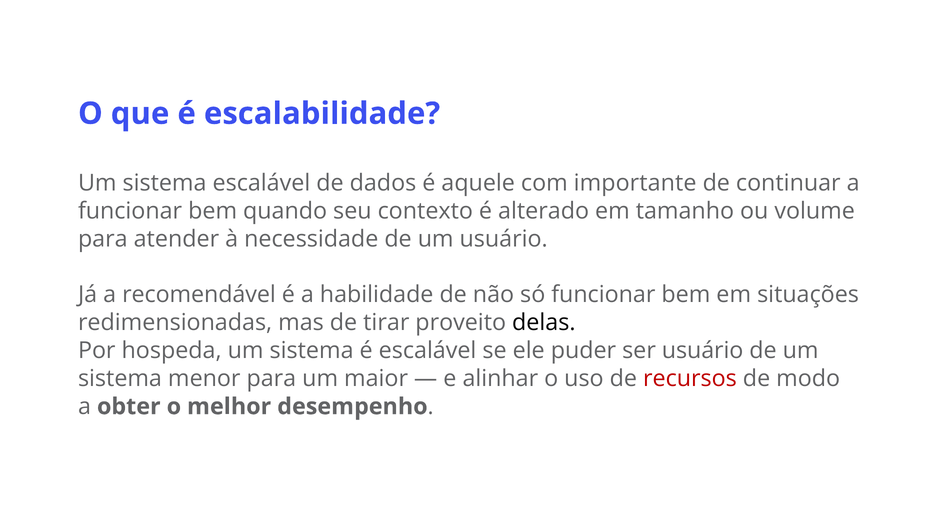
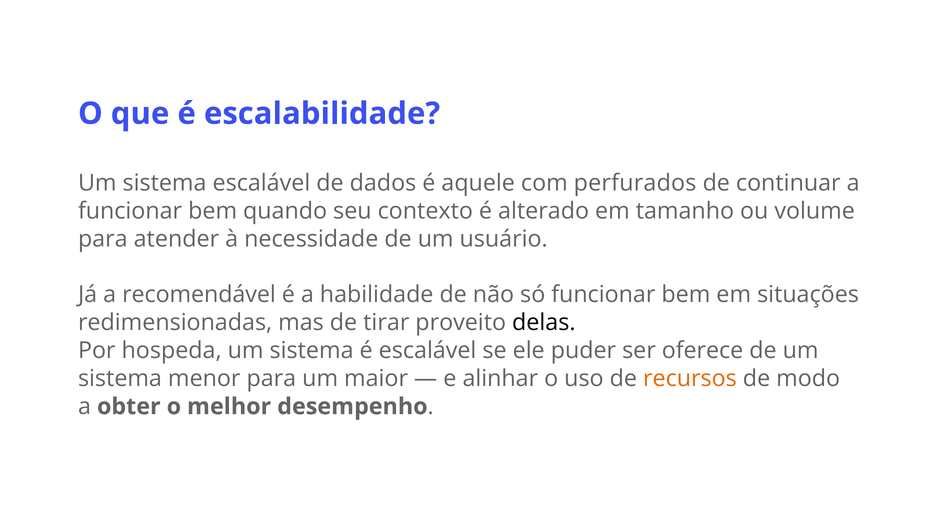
importante: importante -> perfurados
ser usuário: usuário -> oferece
recursos colour: red -> orange
